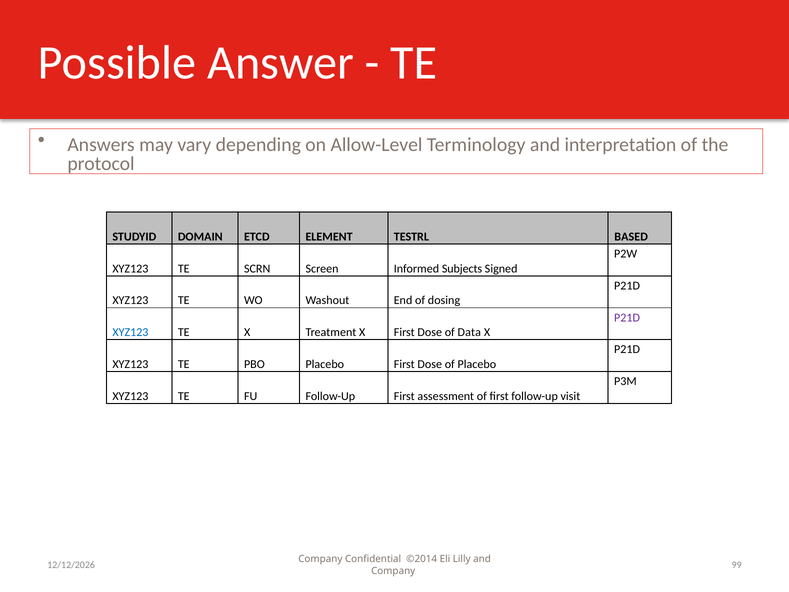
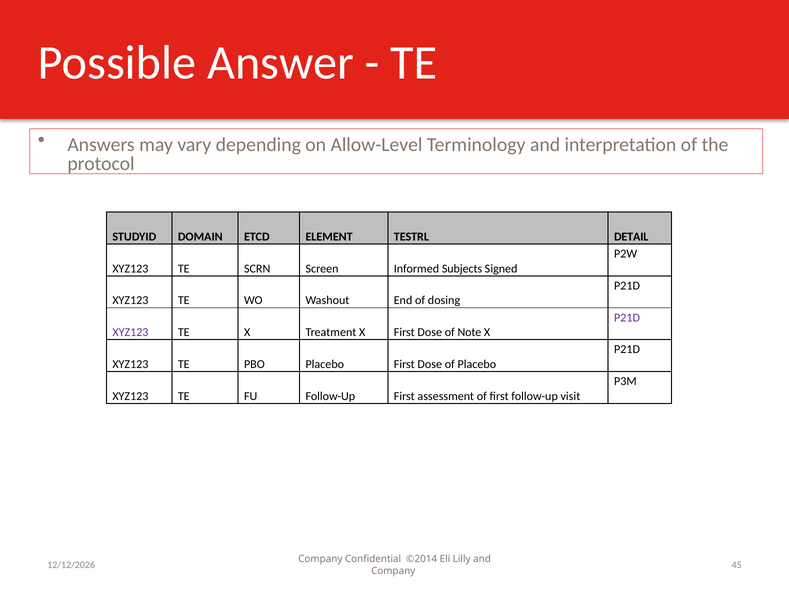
BASED: BASED -> DETAIL
XYZ123 at (130, 332) colour: blue -> purple
Data: Data -> Note
99: 99 -> 45
